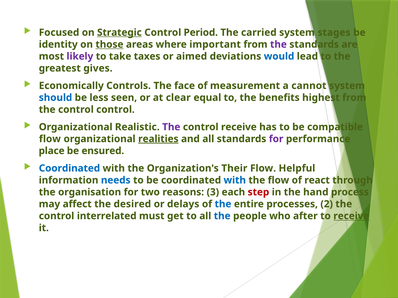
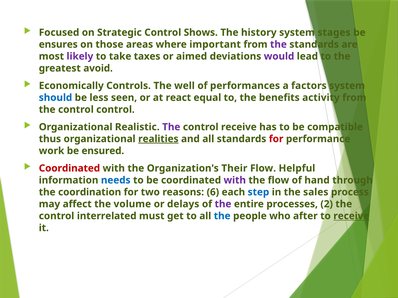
Strategic underline: present -> none
Period: Period -> Shows
carried: carried -> history
identity: identity -> ensures
those underline: present -> none
would colour: blue -> purple
gives: gives -> avoid
face: face -> well
measurement: measurement -> performances
cannot: cannot -> factors
clear: clear -> react
highest: highest -> activity
flow at (50, 139): flow -> thus
for at (276, 139) colour: purple -> red
place: place -> work
Coordinated at (69, 169) colour: blue -> red
with at (235, 180) colour: blue -> purple
react: react -> hand
organisation: organisation -> coordination
3: 3 -> 6
step colour: red -> blue
hand: hand -> sales
desired: desired -> volume
the at (223, 204) colour: blue -> purple
